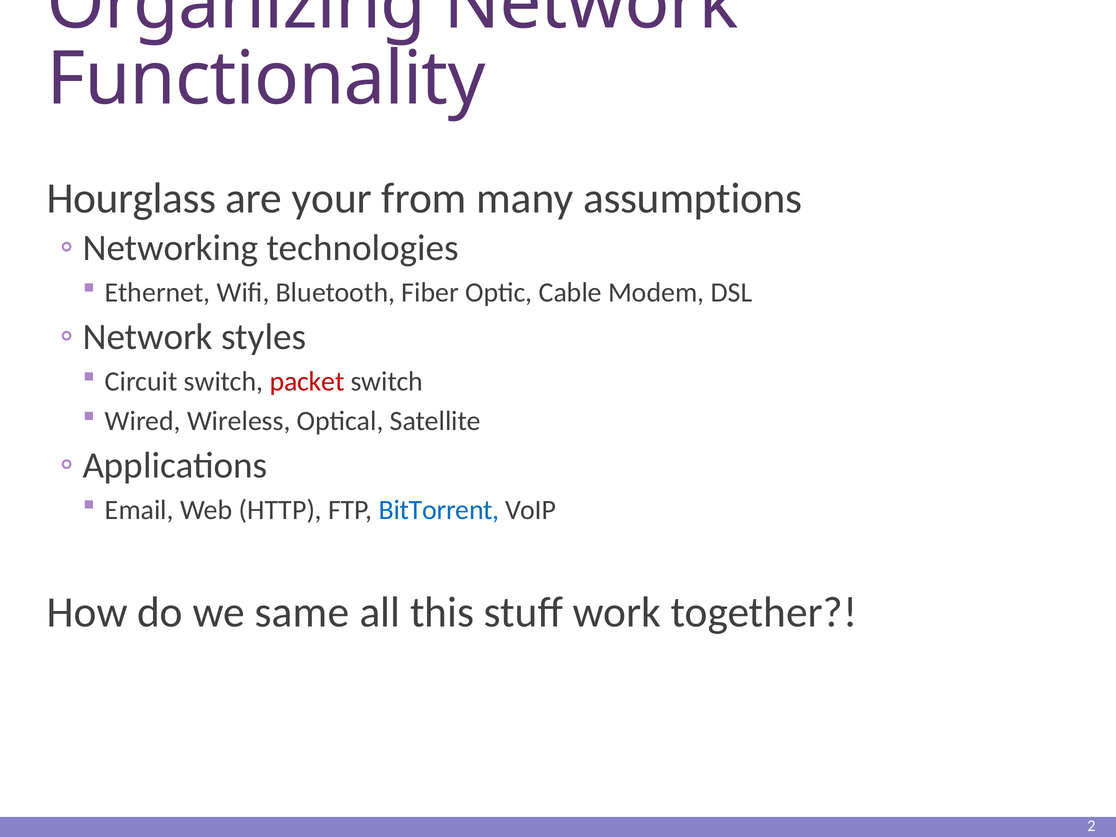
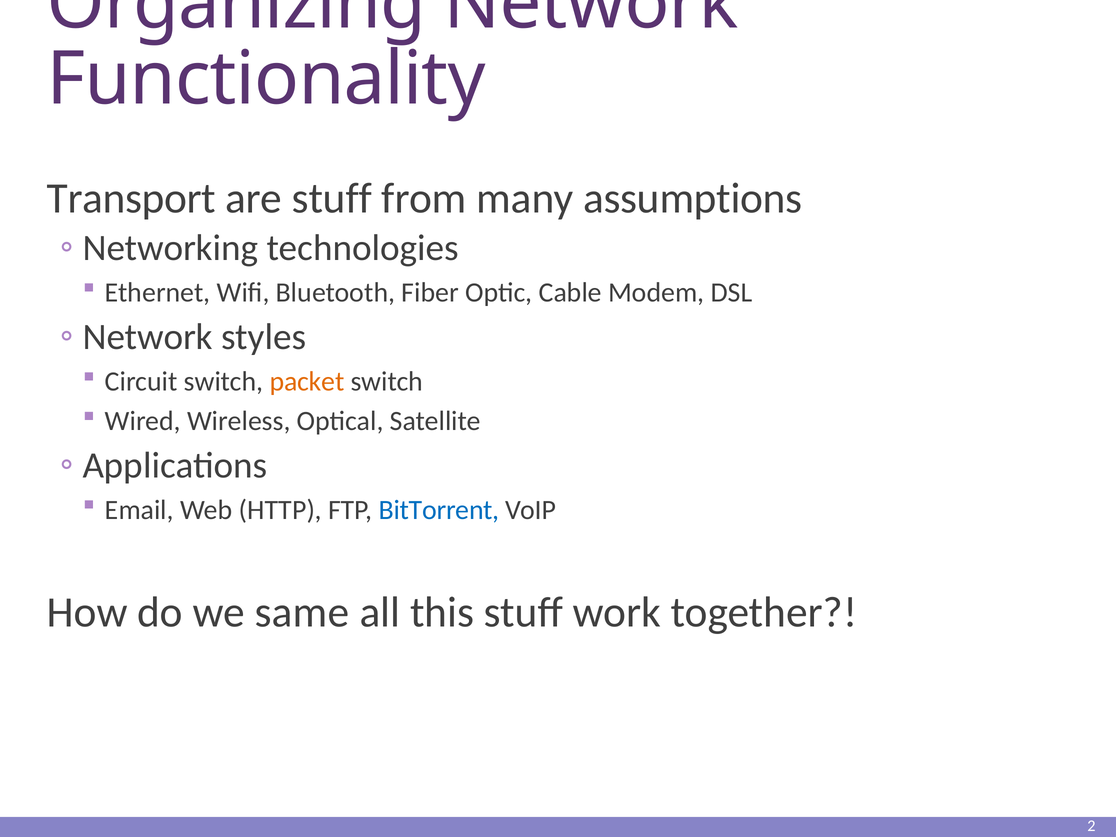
Hourglass: Hourglass -> Transport
are your: your -> stuff
packet colour: red -> orange
